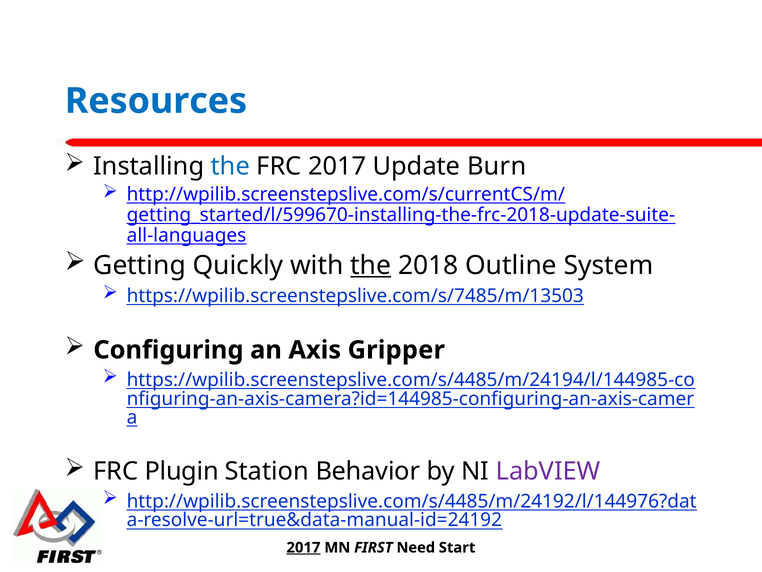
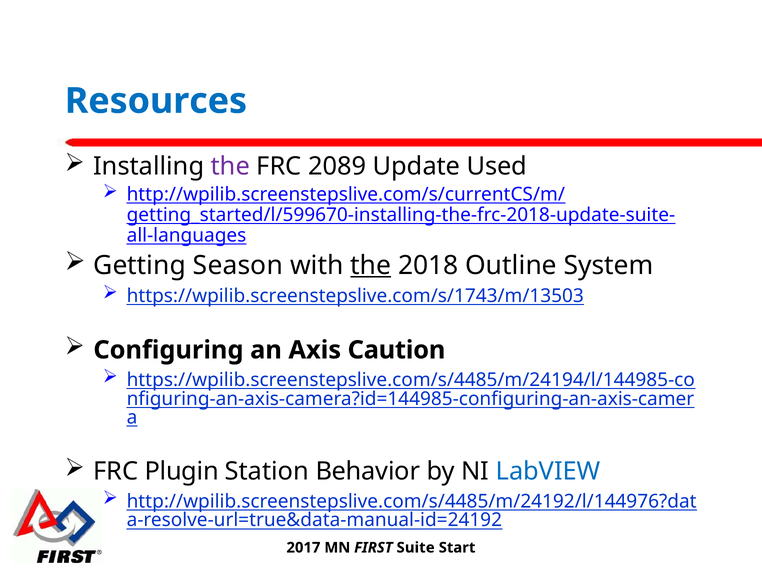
the at (230, 166) colour: blue -> purple
FRC 2017: 2017 -> 2089
Burn: Burn -> Used
Quickly: Quickly -> Season
https://wpilib.screenstepslive.com/s/7485/m/13503: https://wpilib.screenstepslive.com/s/7485/m/13503 -> https://wpilib.screenstepslive.com/s/1743/m/13503
Gripper: Gripper -> Caution
LabVIEW colour: purple -> blue
2017 at (303, 547) underline: present -> none
Need: Need -> Suite
